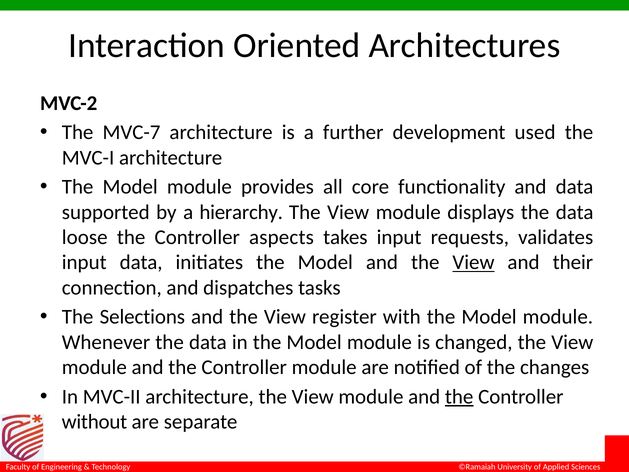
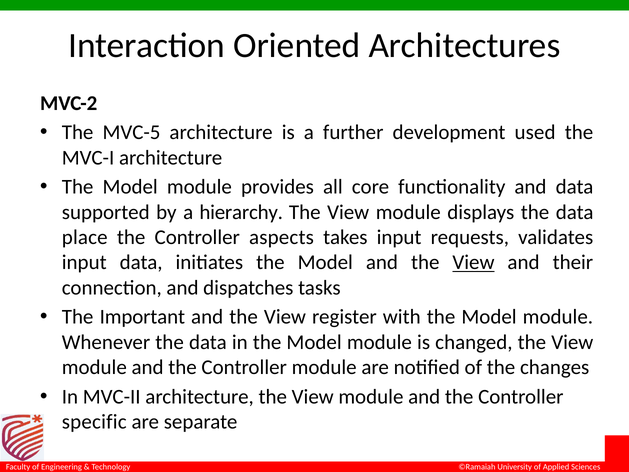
MVC-7: MVC-7 -> MVC-5
loose: loose -> place
Selections: Selections -> Important
the at (459, 397) underline: present -> none
without: without -> specific
